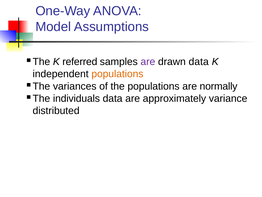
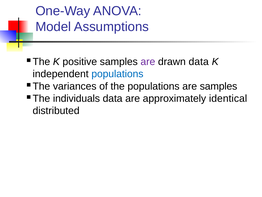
referred: referred -> positive
populations at (117, 74) colour: orange -> blue
are normally: normally -> samples
variance: variance -> identical
